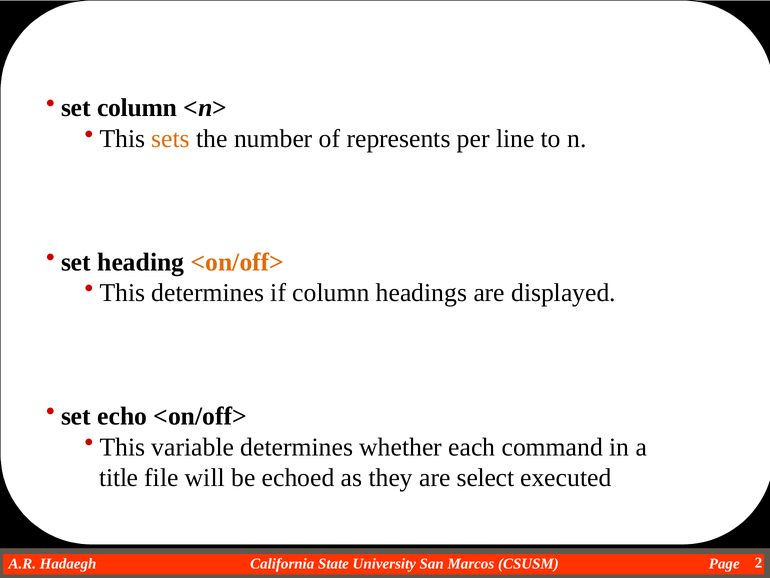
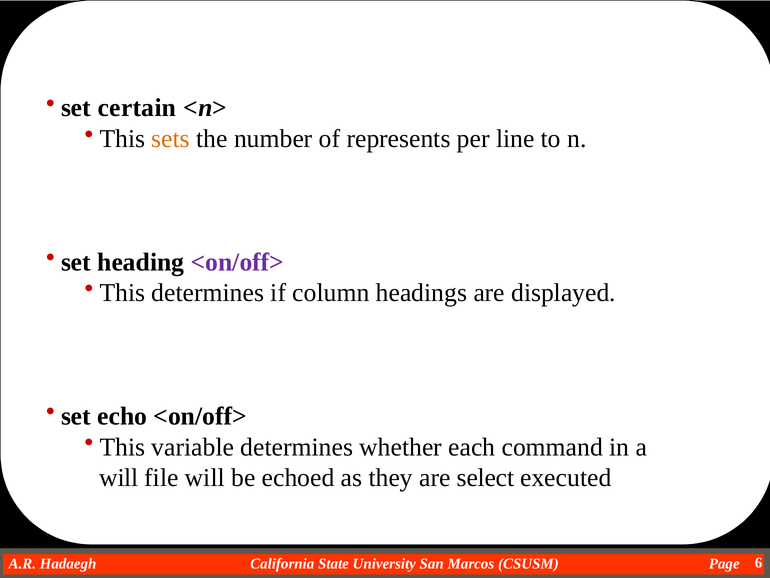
set column: column -> certain
<on/off> at (237, 262) colour: orange -> purple
title at (119, 477): title -> will
2: 2 -> 6
